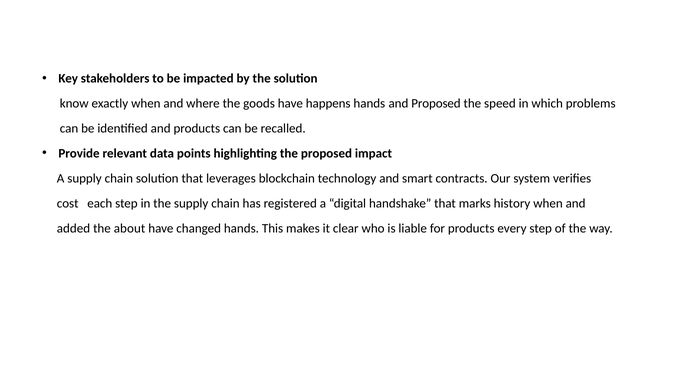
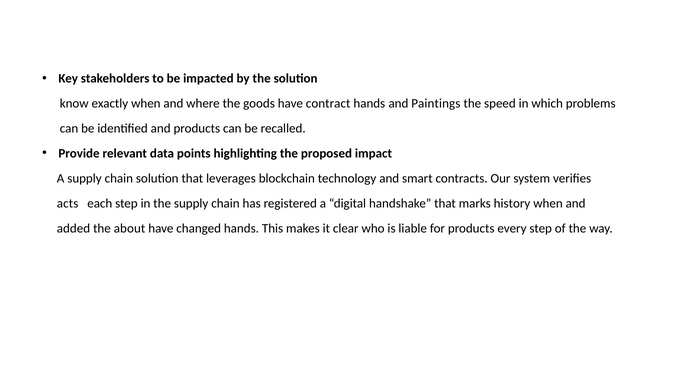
happens: happens -> contract
and Proposed: Proposed -> Paintings
cost: cost -> acts
